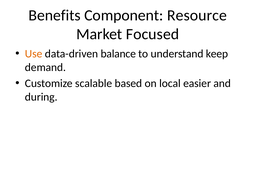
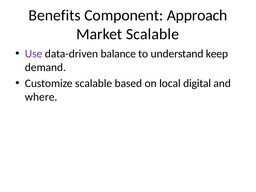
Resource: Resource -> Approach
Market Focused: Focused -> Scalable
Use colour: orange -> purple
easier: easier -> digital
during: during -> where
